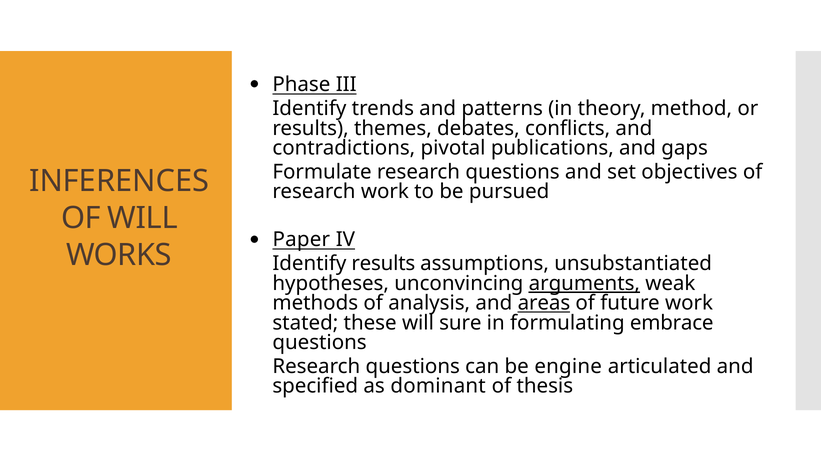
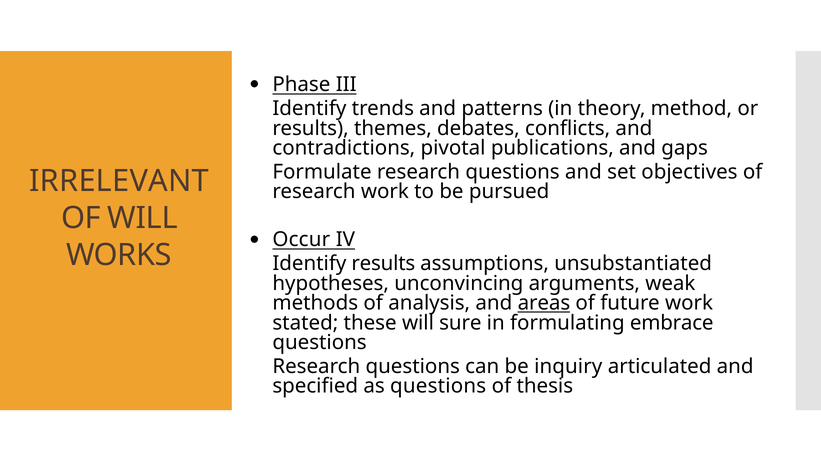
INFERENCES: INFERENCES -> IRRELEVANT
Paper: Paper -> Occur
arguments underline: present -> none
engine: engine -> inquiry
as dominant: dominant -> questions
